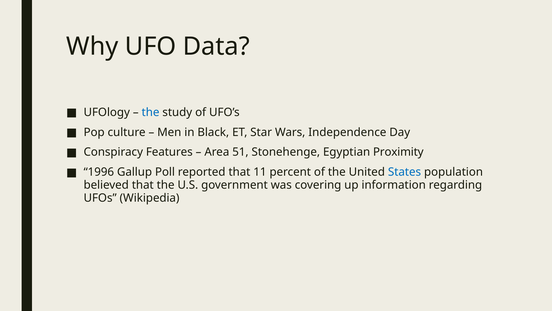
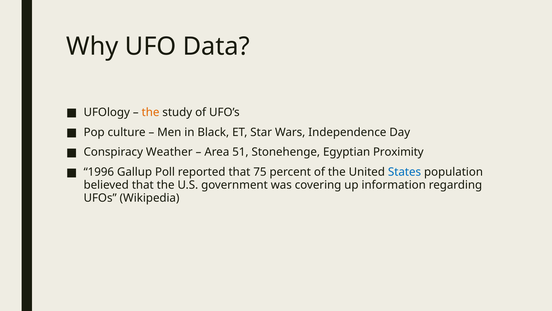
the at (151, 112) colour: blue -> orange
Features: Features -> Weather
11: 11 -> 75
